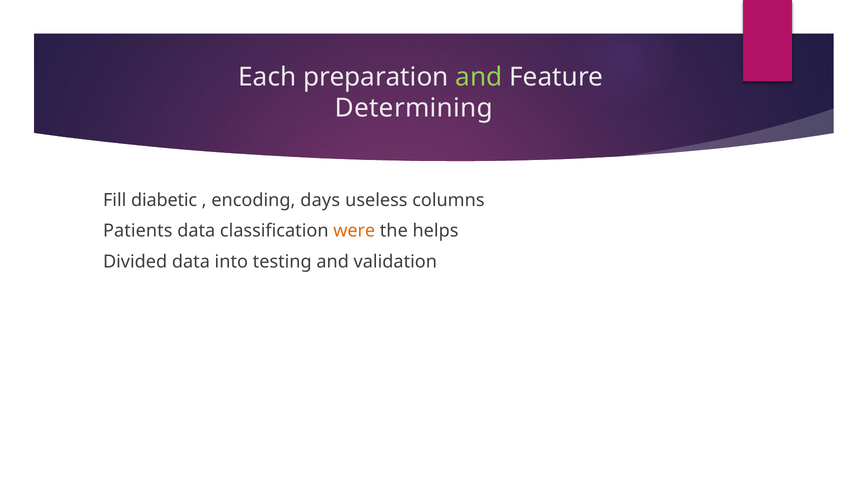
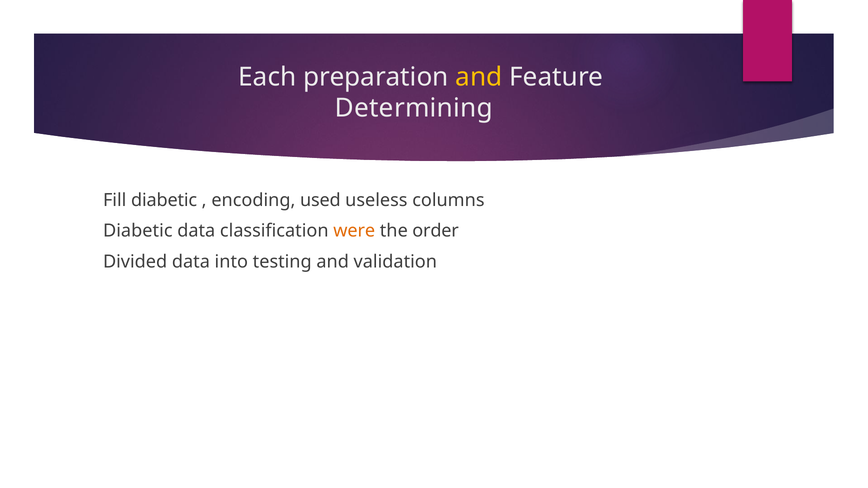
and at (479, 77) colour: light green -> yellow
days: days -> used
Patients at (138, 231): Patients -> Diabetic
helps: helps -> order
